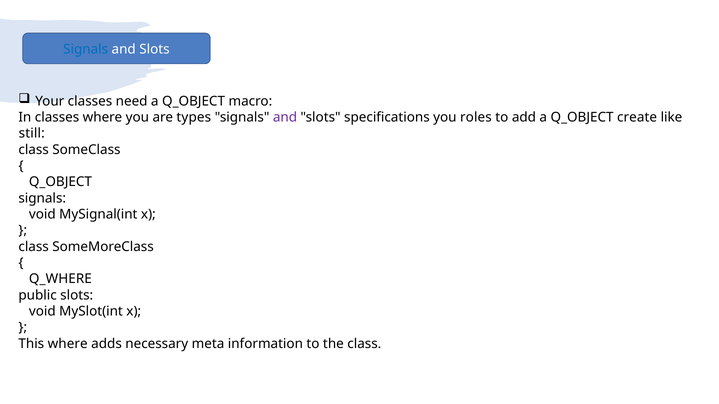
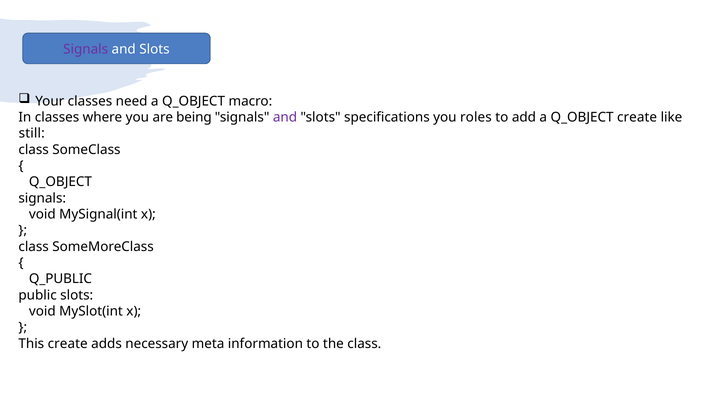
Signals at (86, 49) colour: blue -> purple
types: types -> being
Q_WHERE: Q_WHERE -> Q_PUBLIC
This where: where -> create
